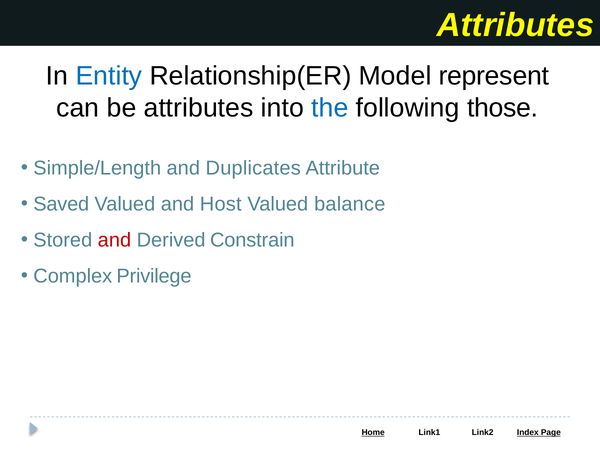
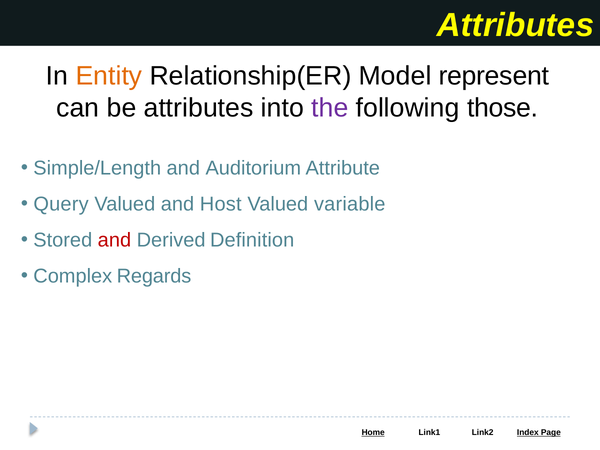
Entity colour: blue -> orange
the colour: blue -> purple
Duplicates: Duplicates -> Auditorium
Saved: Saved -> Query
balance: balance -> variable
Constrain: Constrain -> Definition
Privilege: Privilege -> Regards
